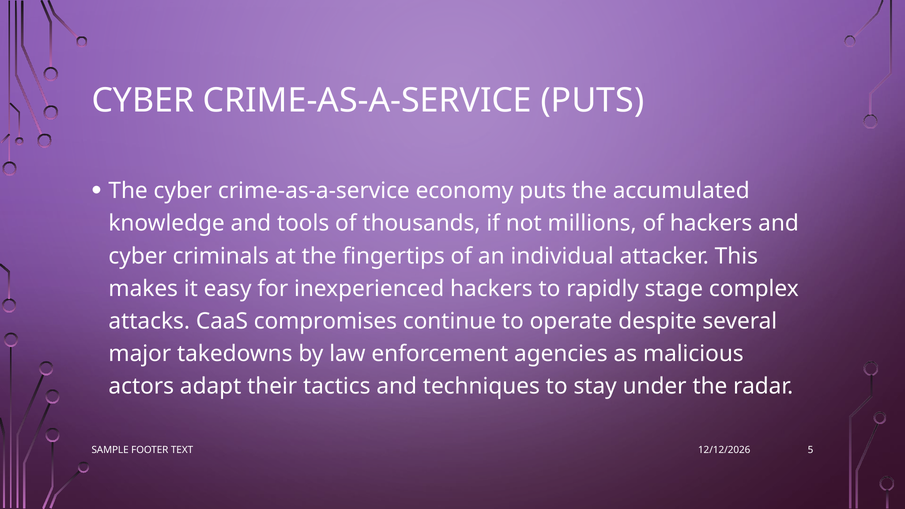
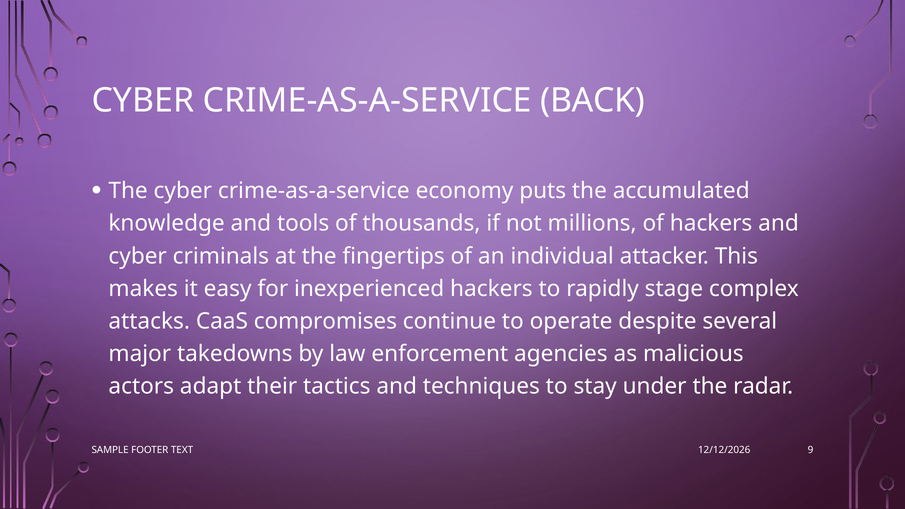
CRIME-AS-A-SERVICE PUTS: PUTS -> BACK
5: 5 -> 9
